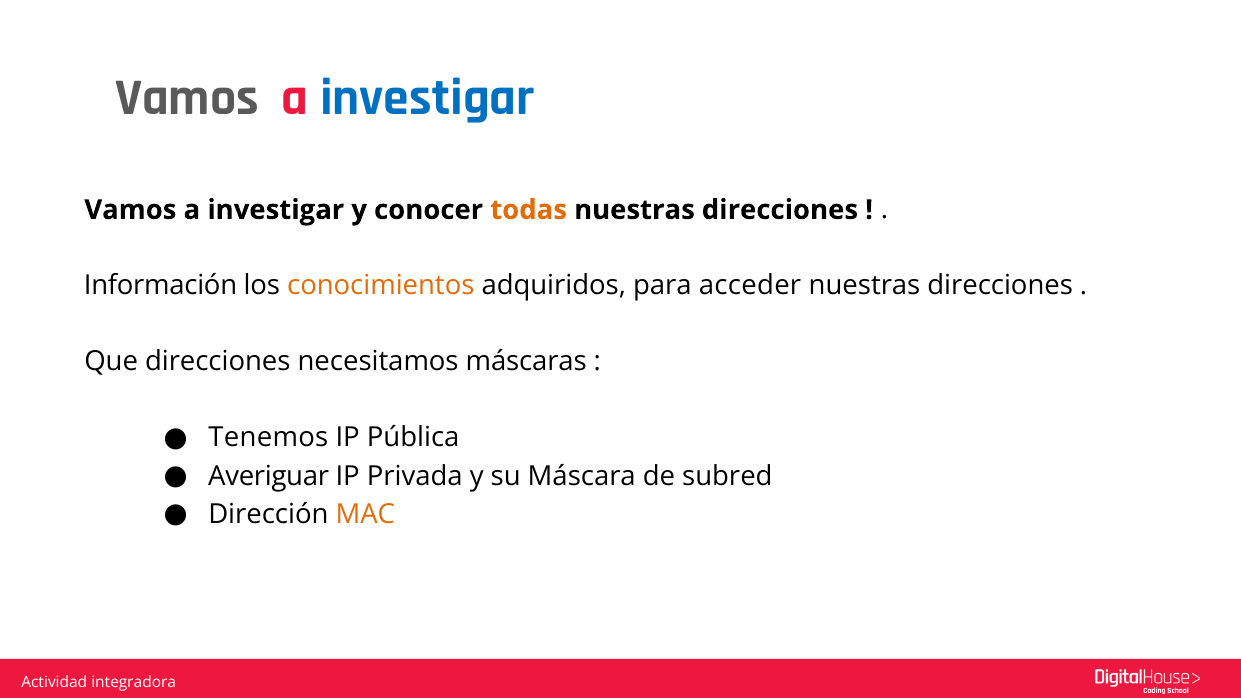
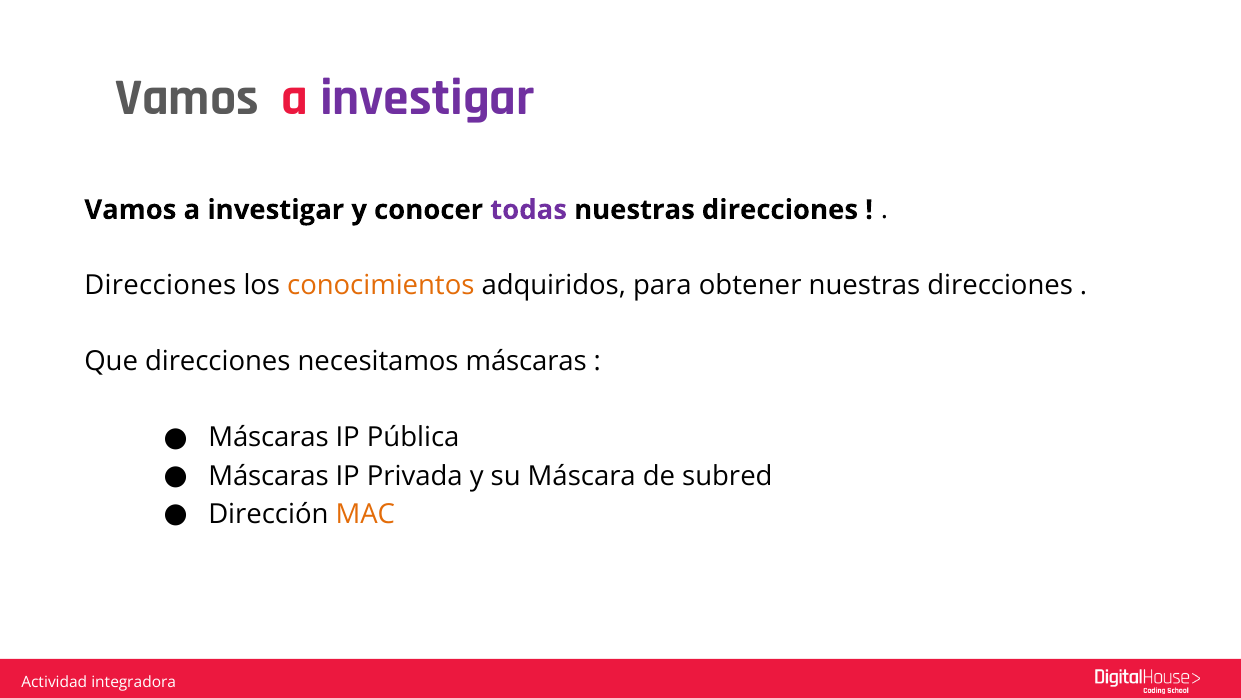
investigar at (427, 97) colour: blue -> purple
todas colour: orange -> purple
Información at (161, 286): Información -> Direcciones
acceder: acceder -> obtener
Tenemos at (268, 438): Tenemos -> Máscaras
Averiguar at (269, 476): Averiguar -> Máscaras
